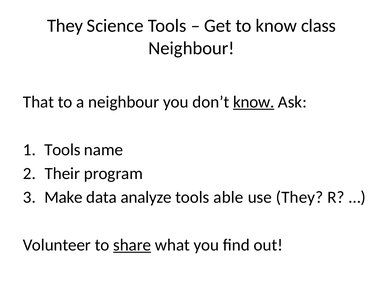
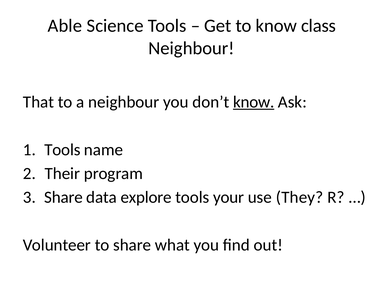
They at (65, 26): They -> Able
Make at (64, 198): Make -> Share
analyze: analyze -> explore
able: able -> your
share at (132, 245) underline: present -> none
